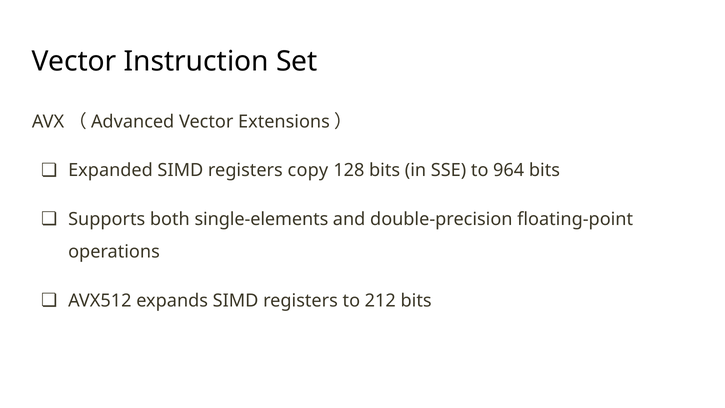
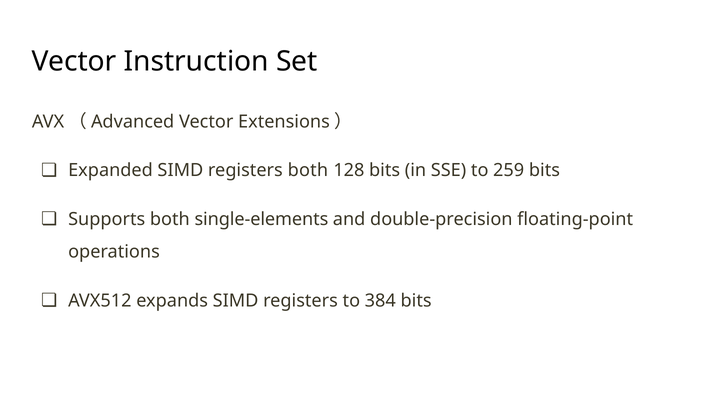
registers copy: copy -> both
964: 964 -> 259
212: 212 -> 384
